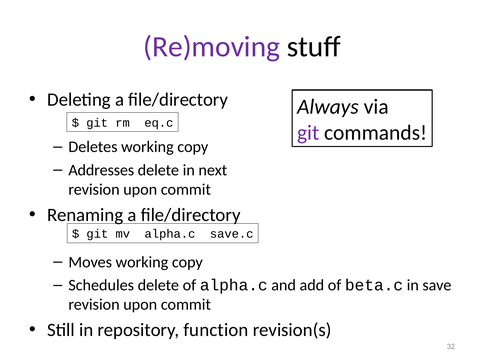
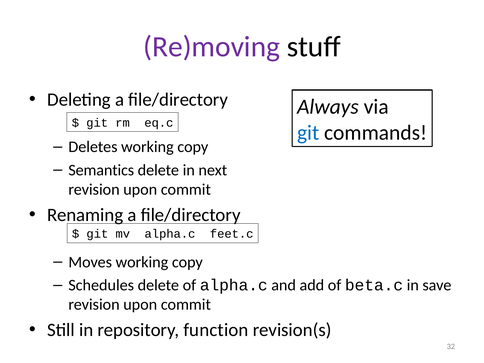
git at (308, 133) colour: purple -> blue
Addresses: Addresses -> Semantics
save.c: save.c -> feet.c
